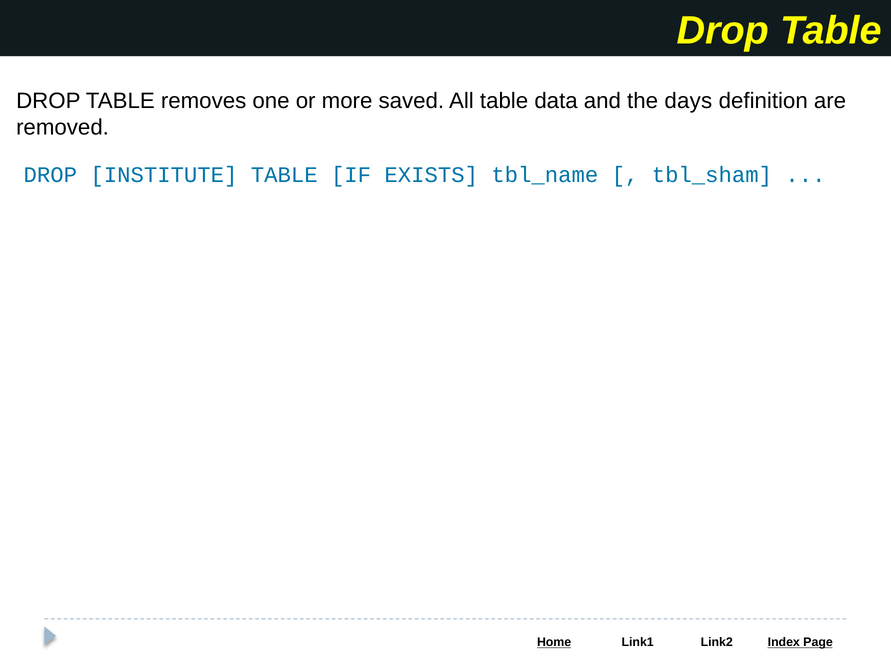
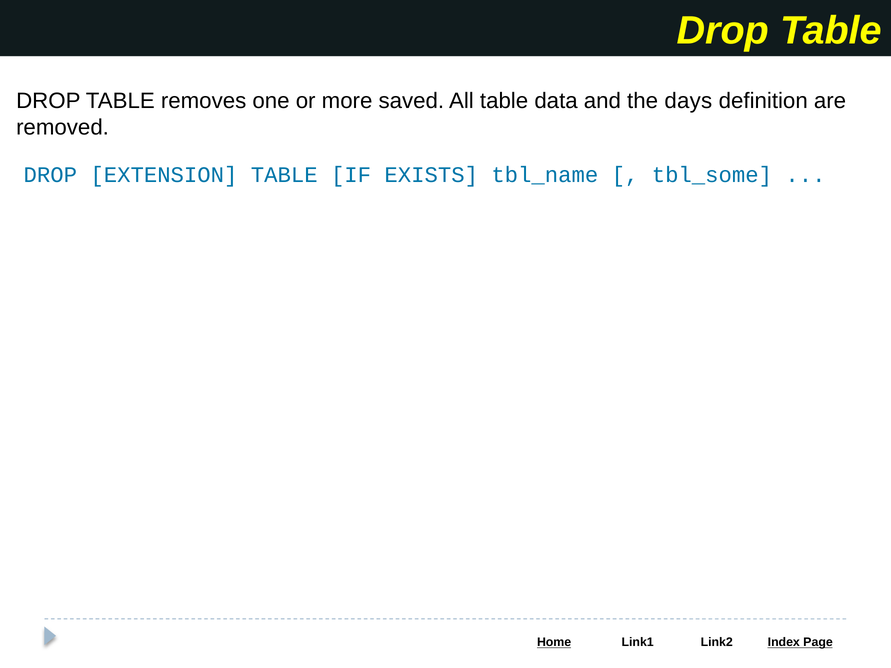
INSTITUTE: INSTITUTE -> EXTENSION
tbl_sham: tbl_sham -> tbl_some
